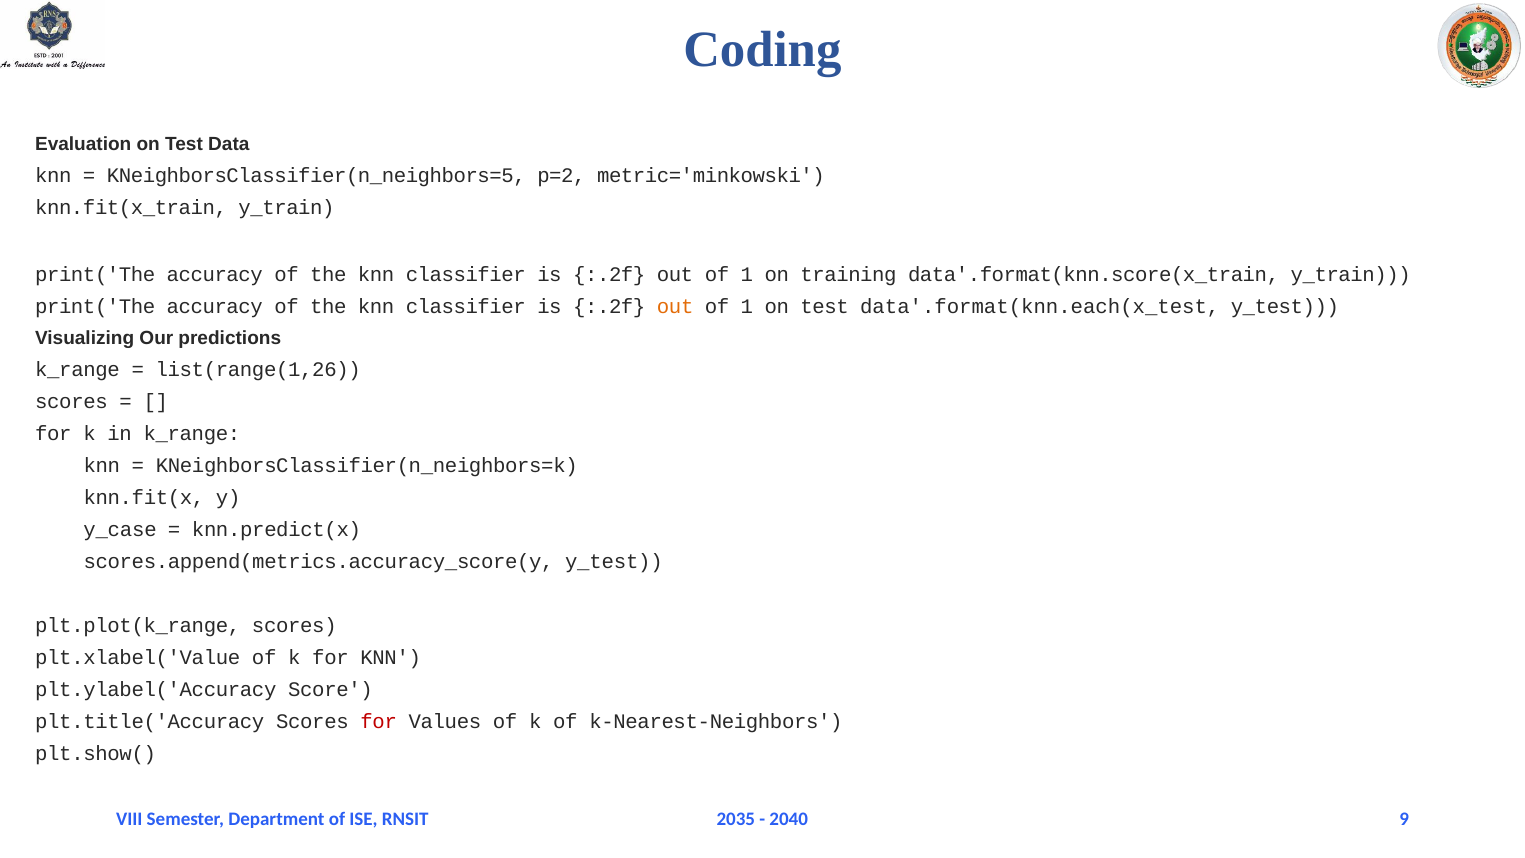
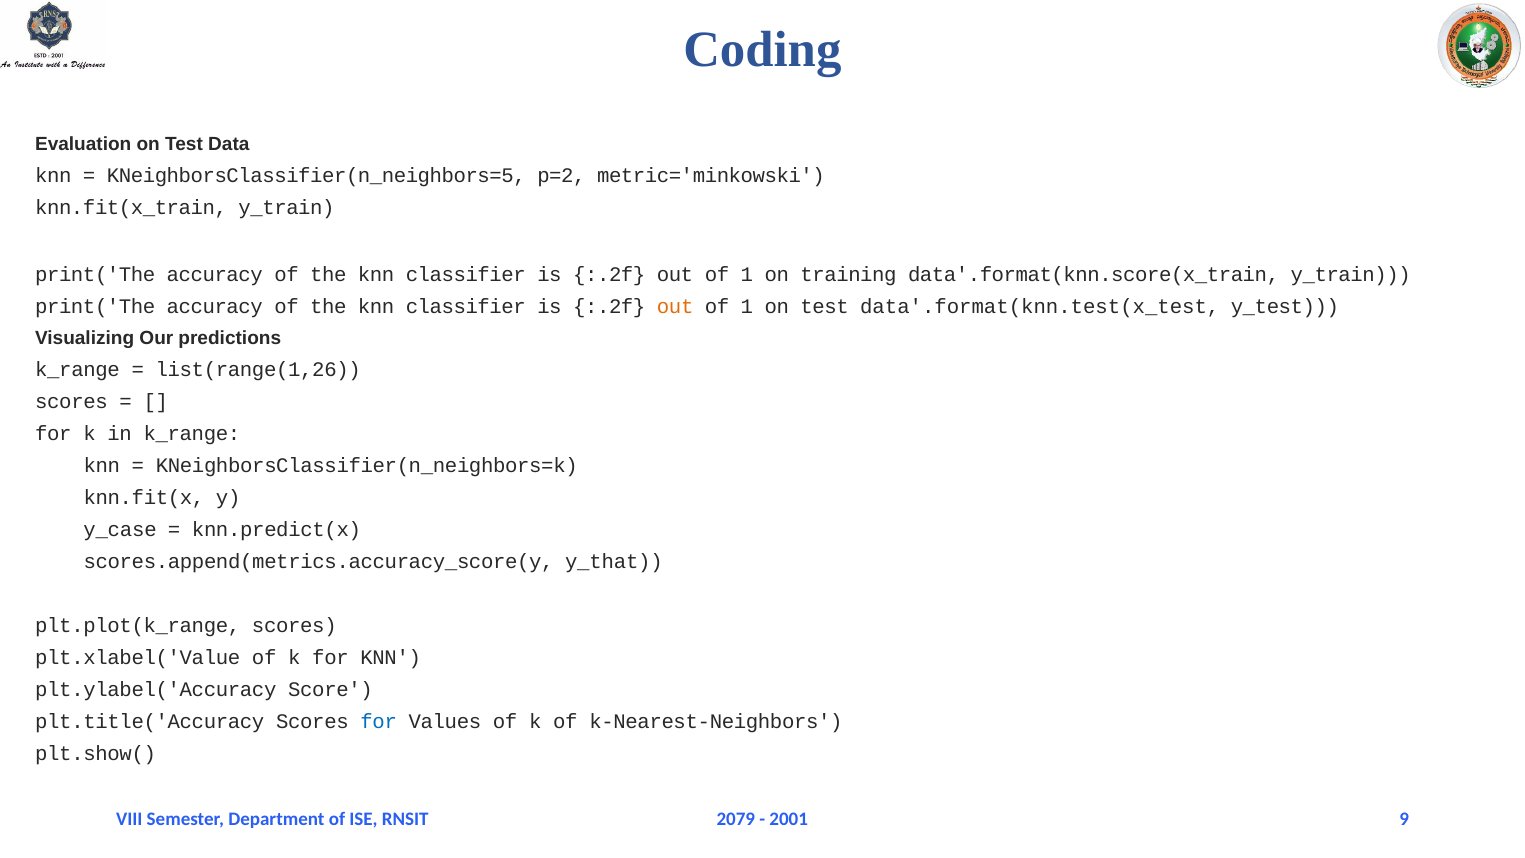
data'.format(knn.each(x_test: data'.format(knn.each(x_test -> data'.format(knn.test(x_test
scores.append(metrics.accuracy_score(y y_test: y_test -> y_that
for at (379, 721) colour: red -> blue
2035: 2035 -> 2079
2040: 2040 -> 2001
